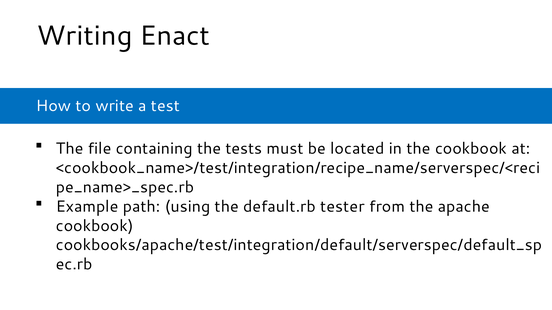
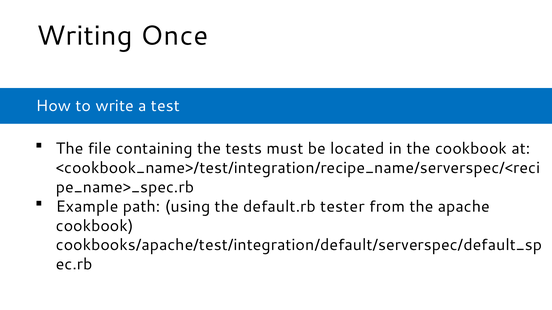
Enact: Enact -> Once
